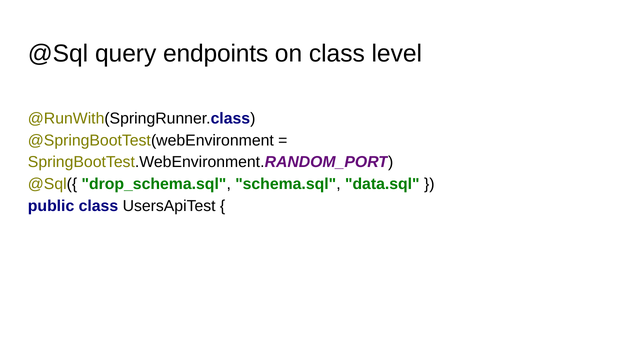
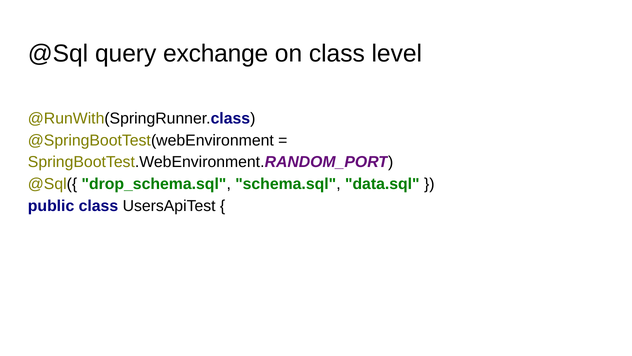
endpoints: endpoints -> exchange
